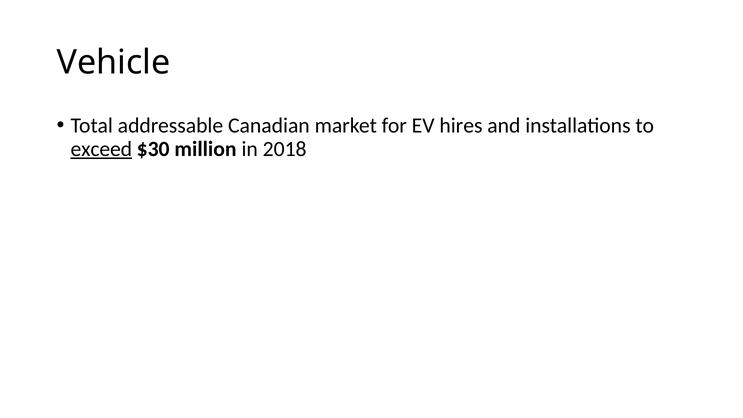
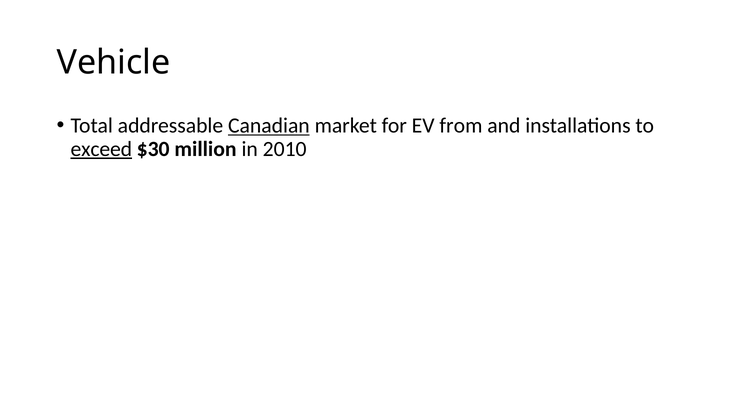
Canadian underline: none -> present
hires: hires -> from
2018: 2018 -> 2010
